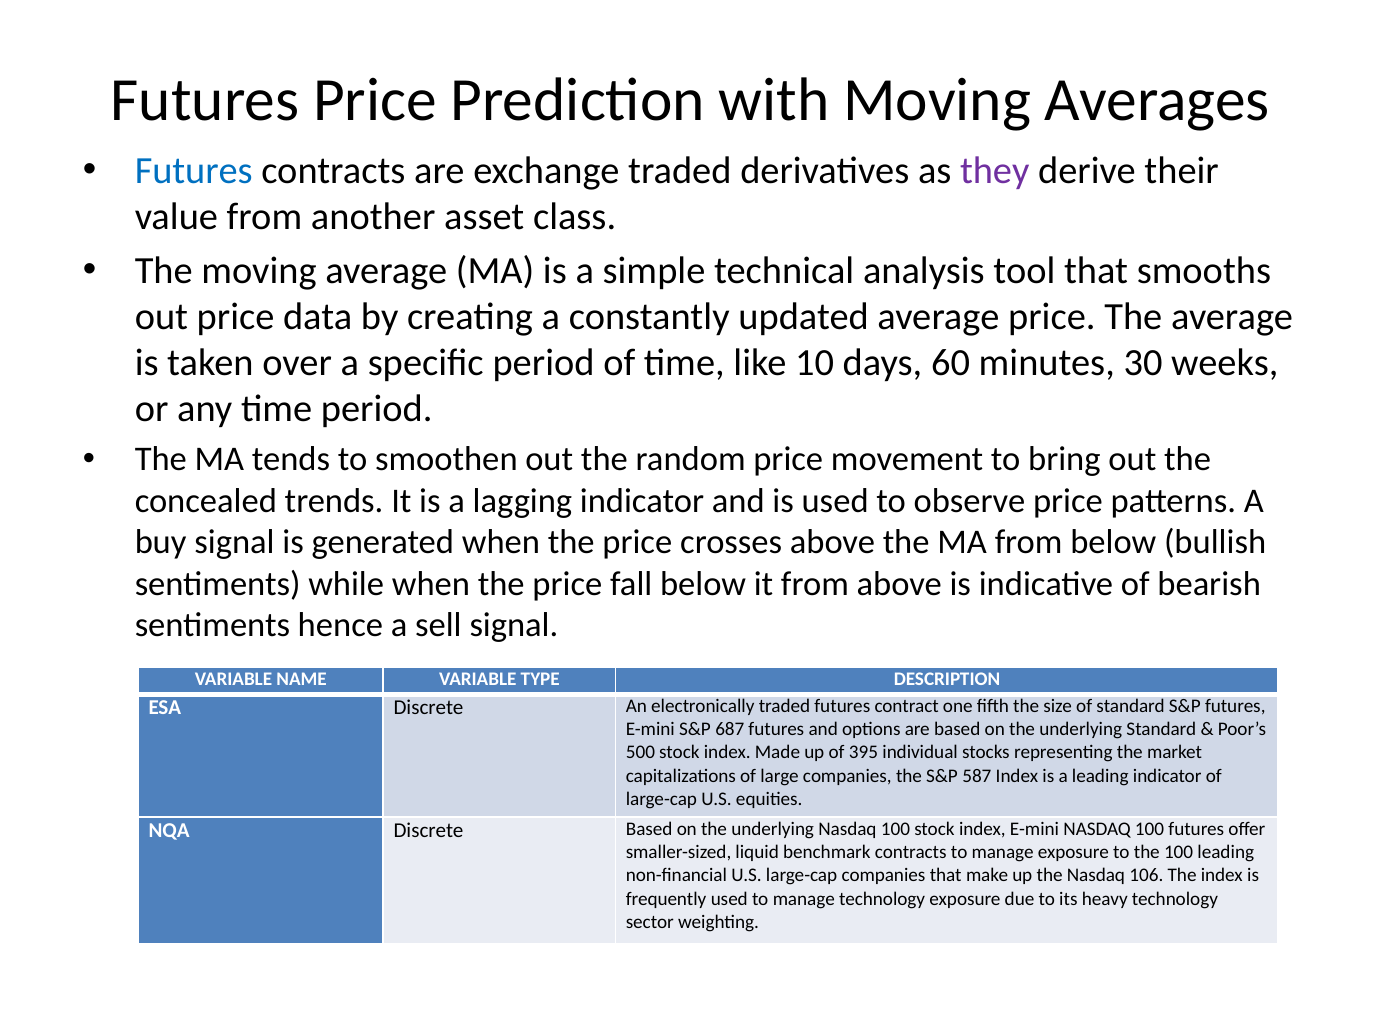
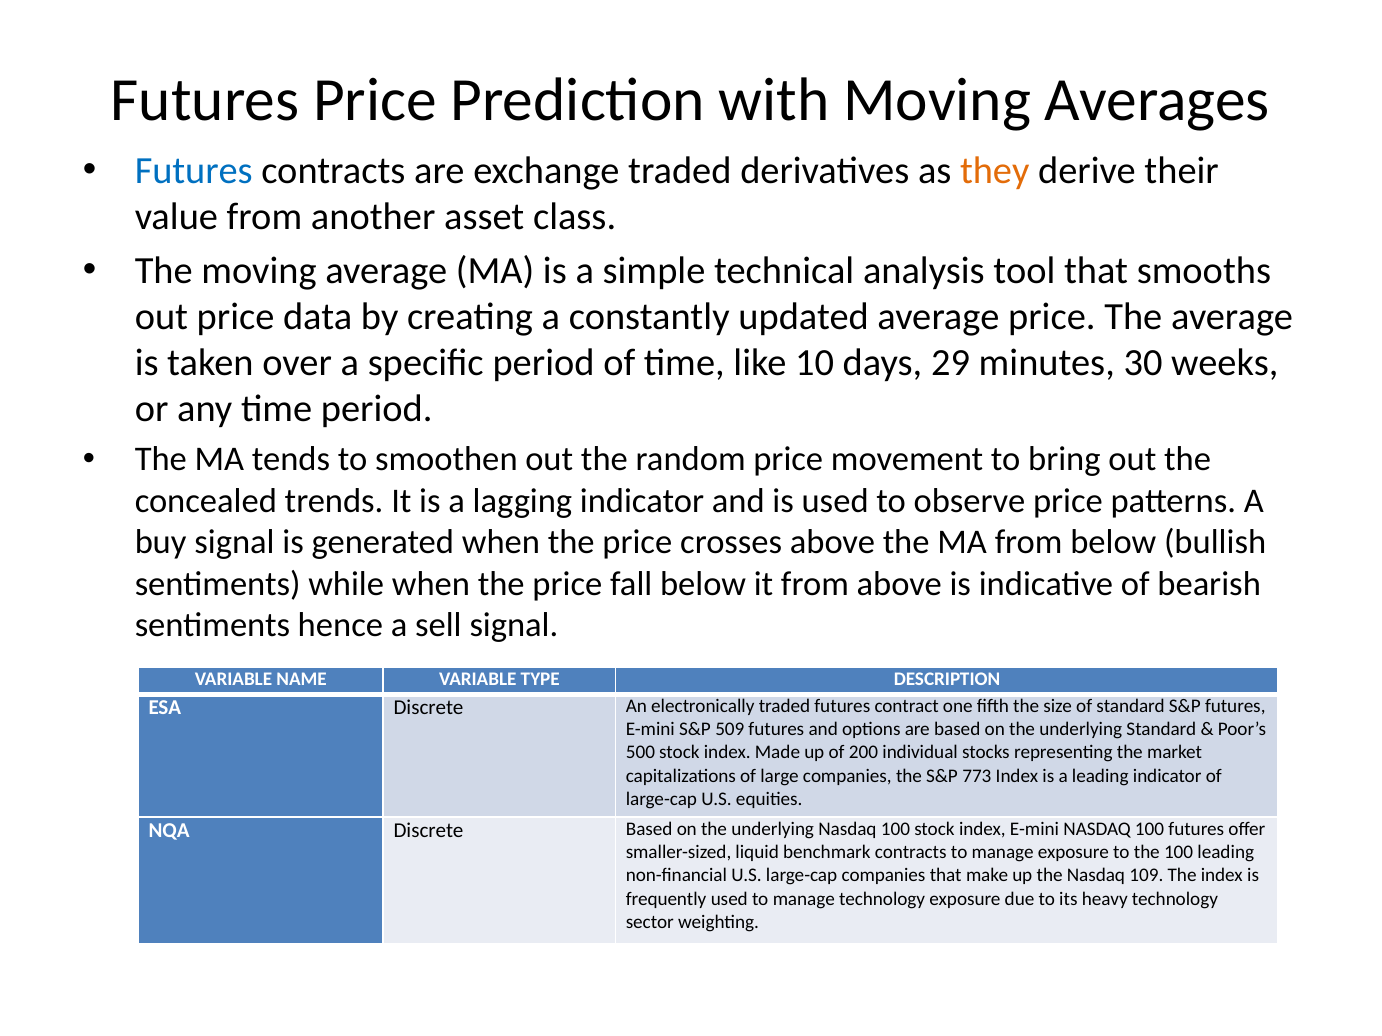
they colour: purple -> orange
60: 60 -> 29
687: 687 -> 509
395: 395 -> 200
587: 587 -> 773
106: 106 -> 109
